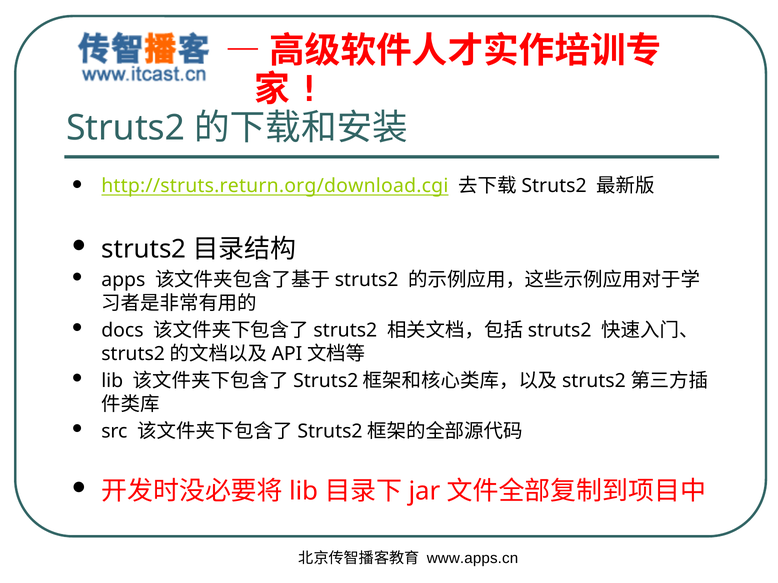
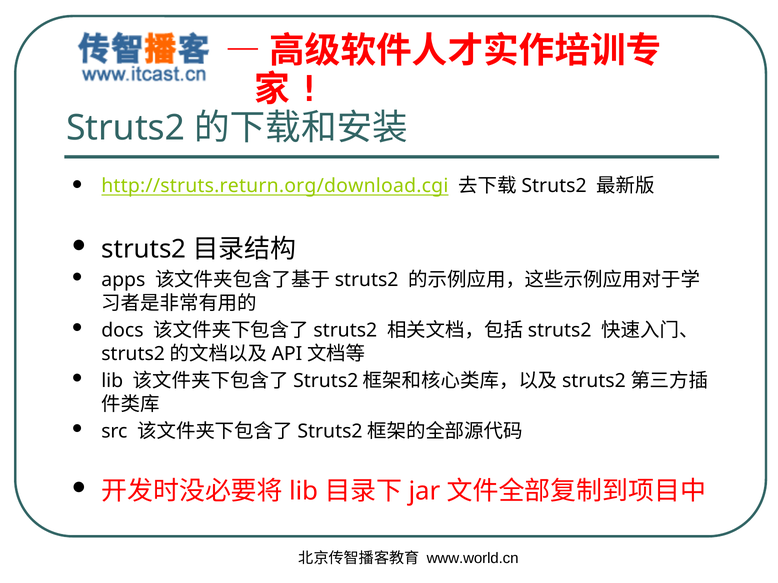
www.apps.cn: www.apps.cn -> www.world.cn
